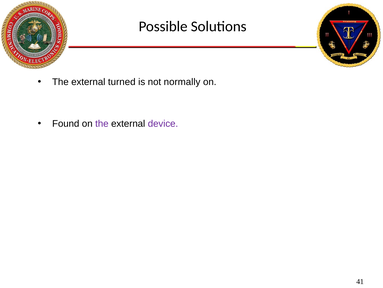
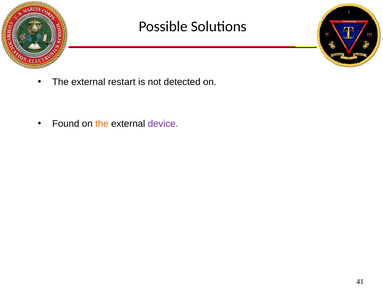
turned: turned -> restart
normally: normally -> detected
the at (102, 123) colour: purple -> orange
